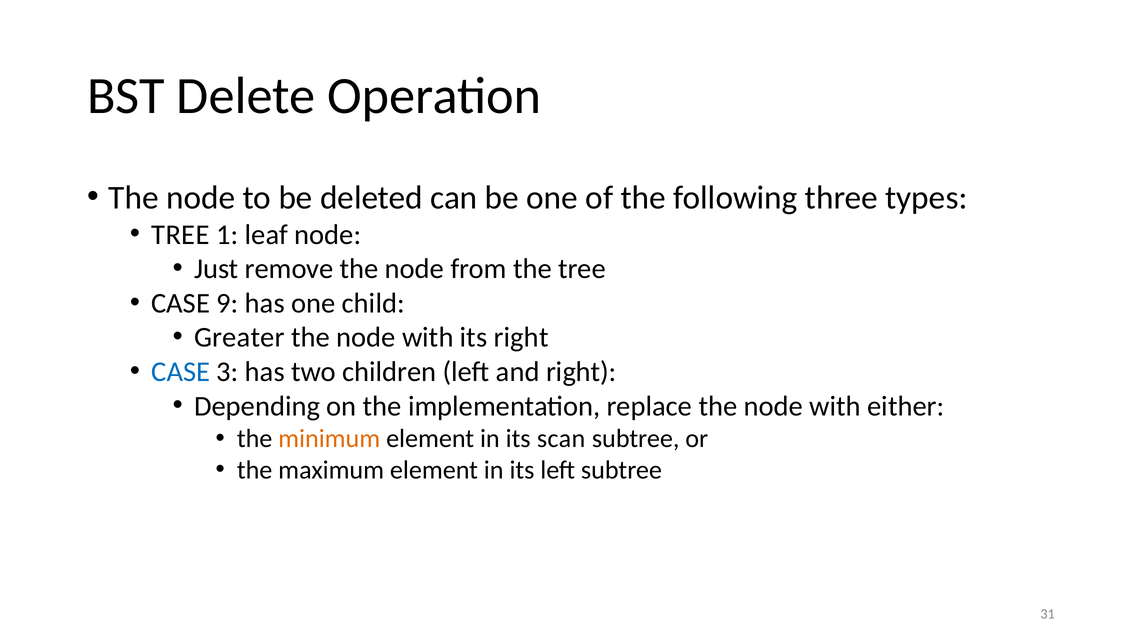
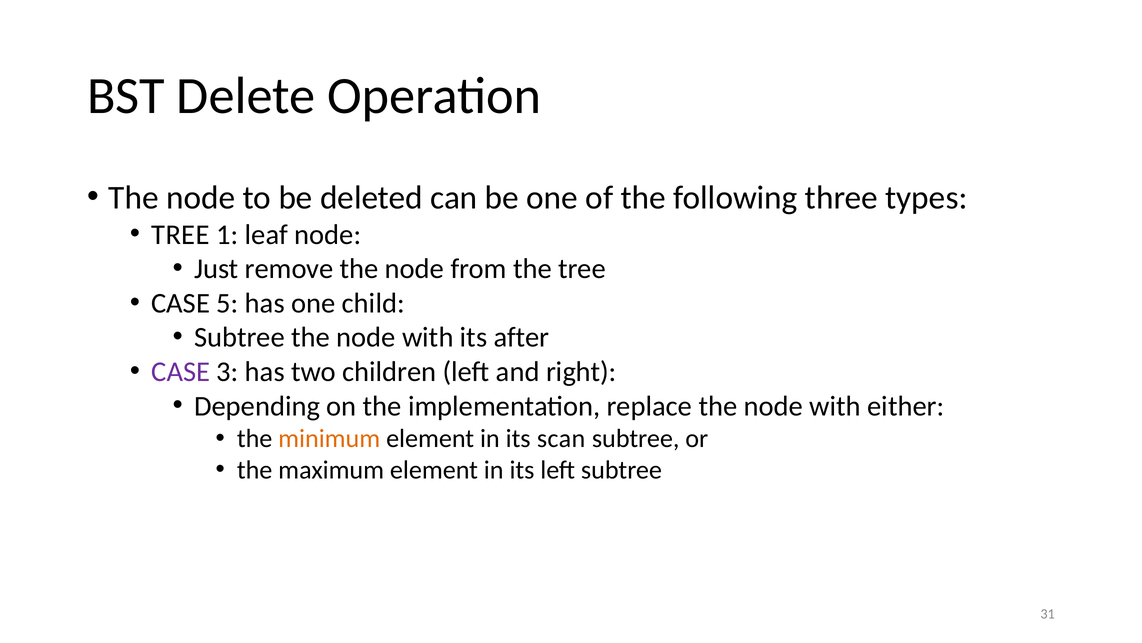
9: 9 -> 5
Greater at (239, 337): Greater -> Subtree
its right: right -> after
CASE at (181, 371) colour: blue -> purple
